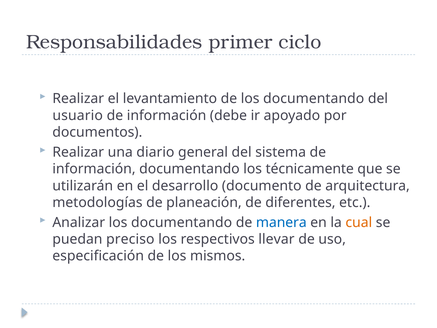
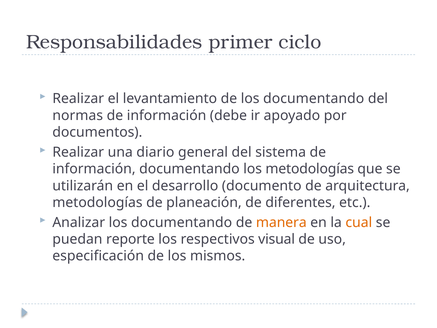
usuario: usuario -> normas
los técnicamente: técnicamente -> metodologías
manera colour: blue -> orange
preciso: preciso -> reporte
llevar: llevar -> visual
